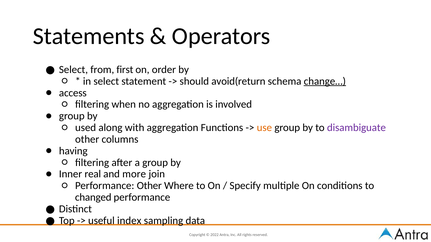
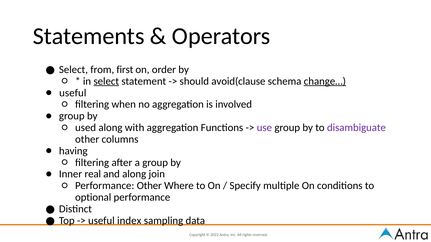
select at (106, 81) underline: none -> present
avoid(return: avoid(return -> avoid(clause
access at (73, 93): access -> useful
use colour: orange -> purple
and more: more -> along
changed: changed -> optional
